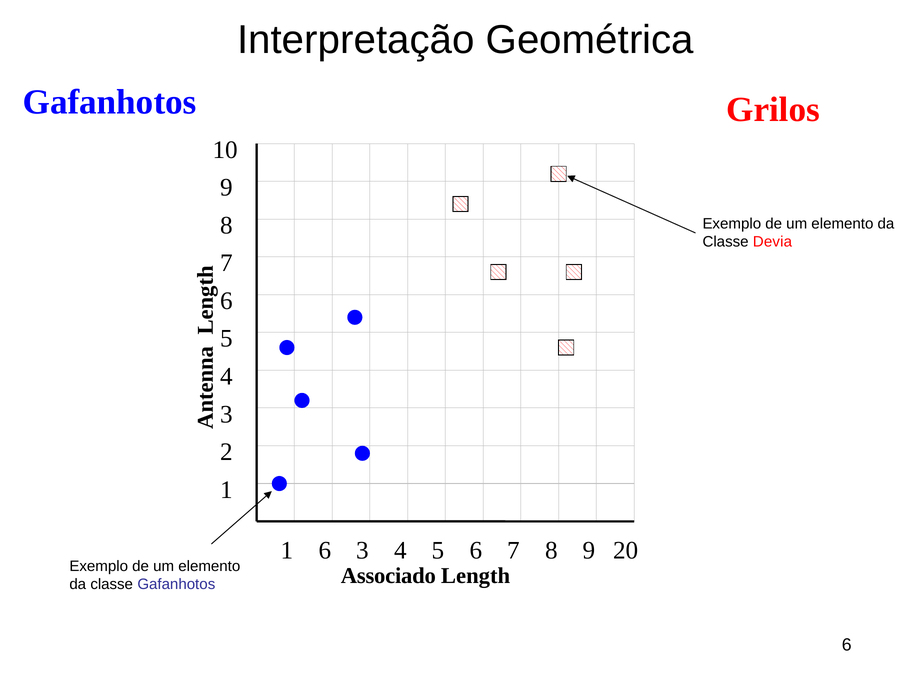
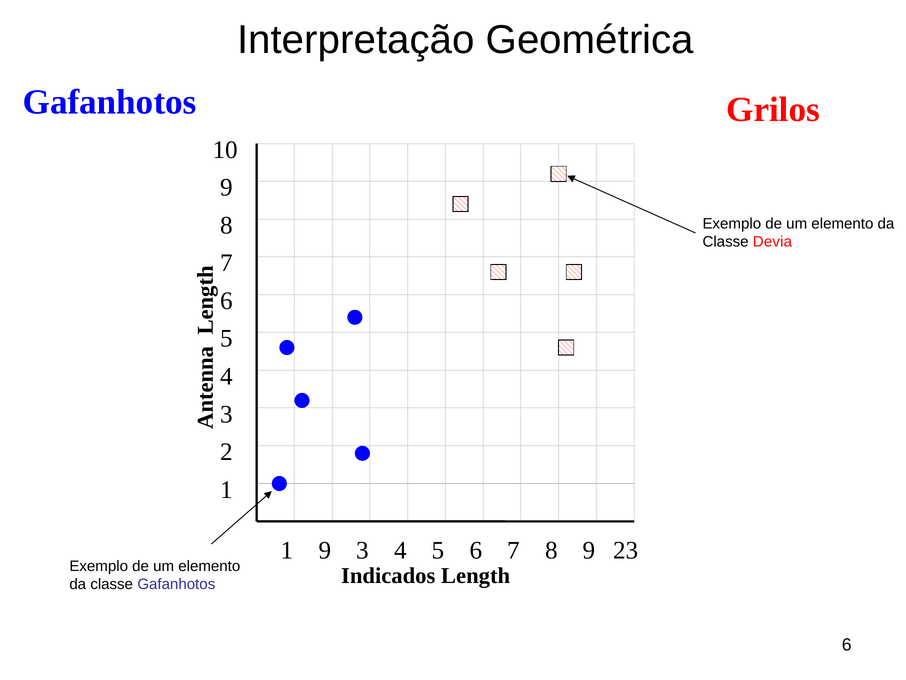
1 6: 6 -> 9
20: 20 -> 23
Associado: Associado -> Indicados
